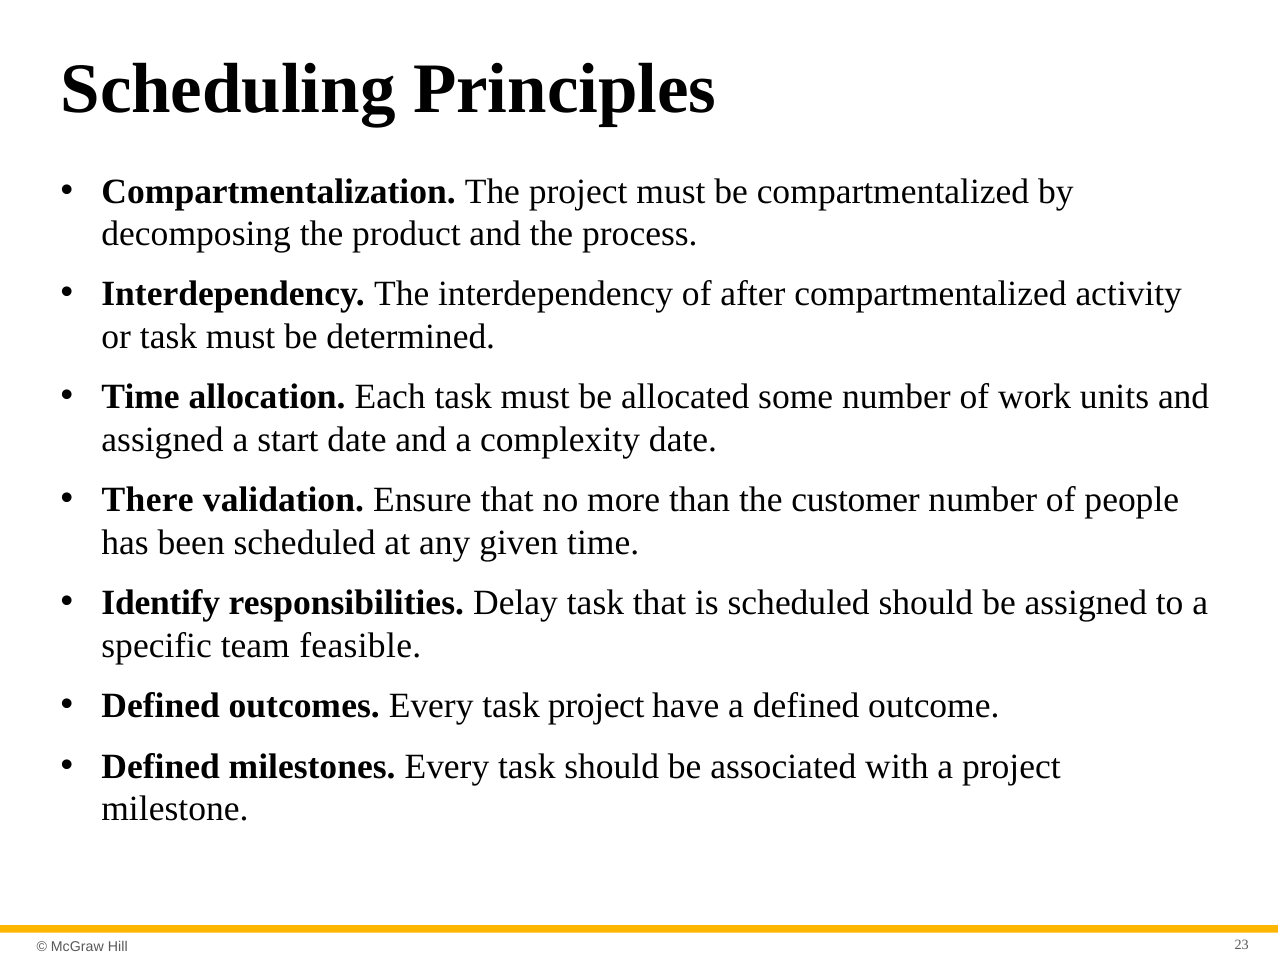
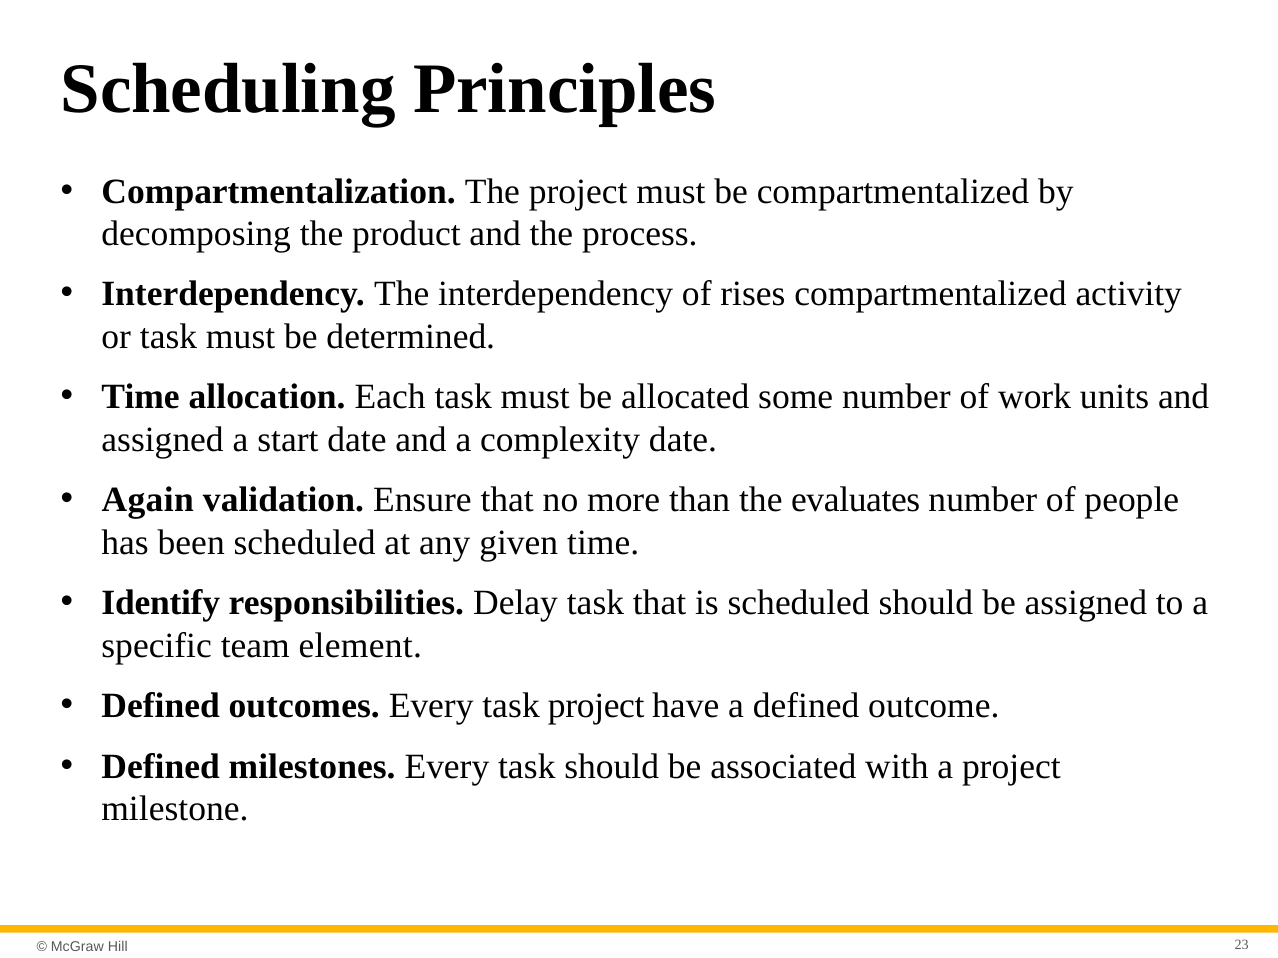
after: after -> rises
There: There -> Again
customer: customer -> evaluates
feasible: feasible -> element
